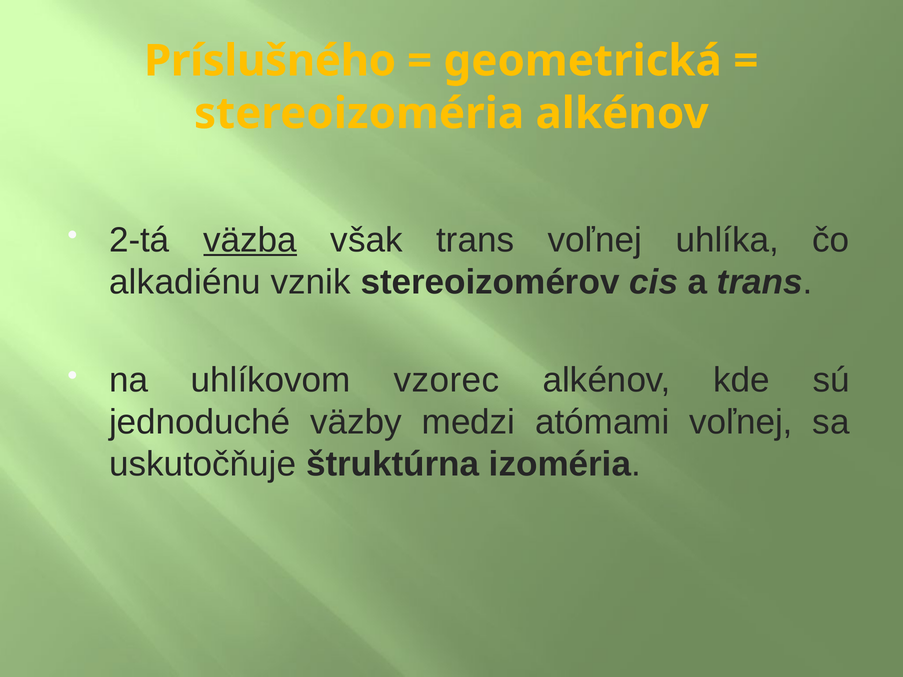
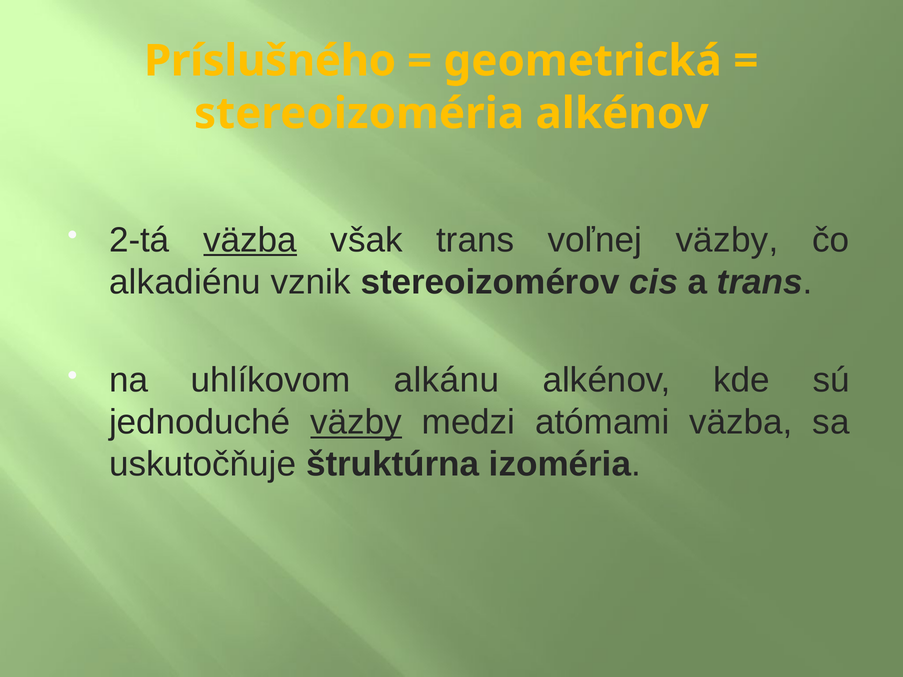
voľnej uhlíka: uhlíka -> väzby
vzorec: vzorec -> alkánu
väzby at (356, 422) underline: none -> present
atómami voľnej: voľnej -> väzba
